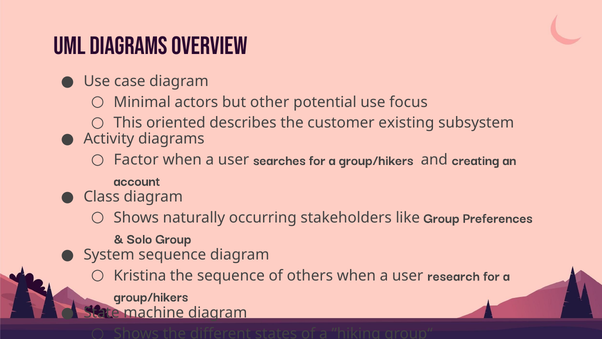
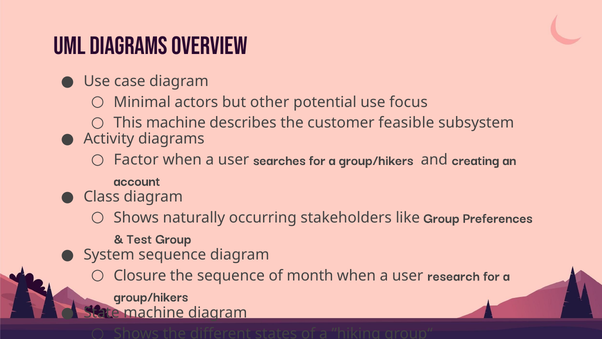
This oriented: oriented -> machine
existing: existing -> feasible
Solo: Solo -> Test
Kristina: Kristina -> Closure
others: others -> month
